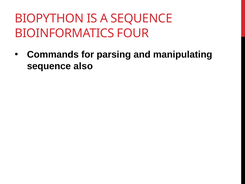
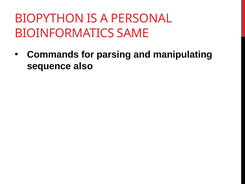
A SEQUENCE: SEQUENCE -> PERSONAL
FOUR: FOUR -> SAME
